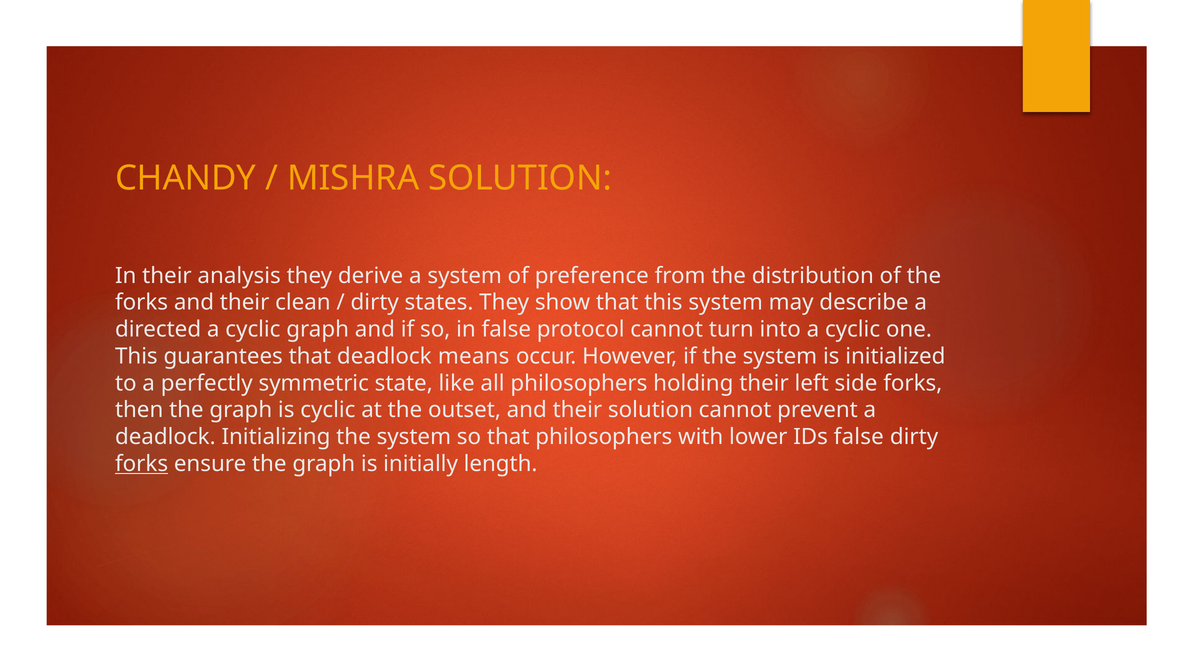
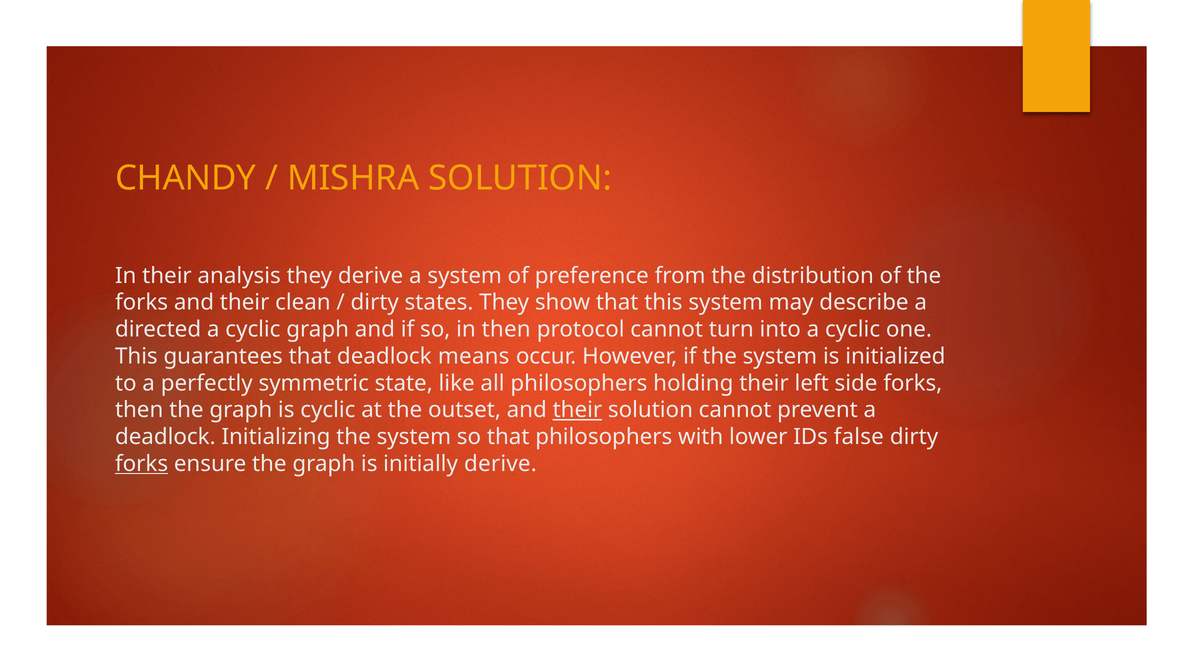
in false: false -> then
their at (577, 410) underline: none -> present
initially length: length -> derive
